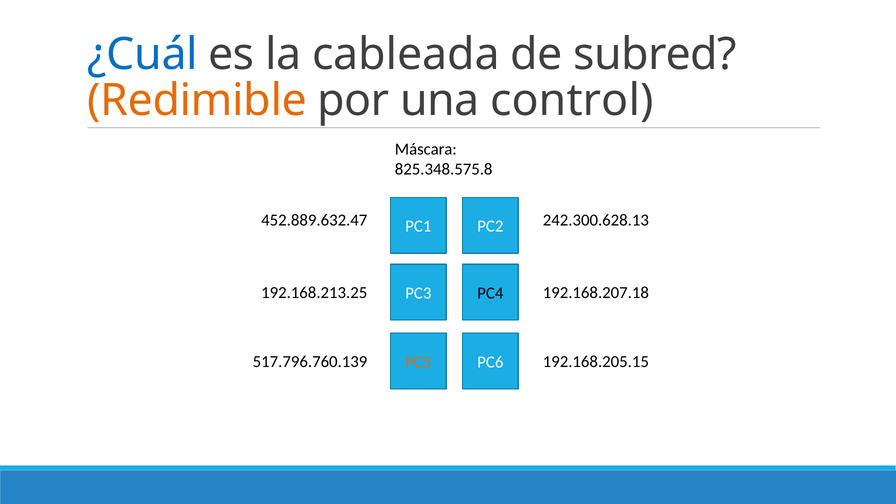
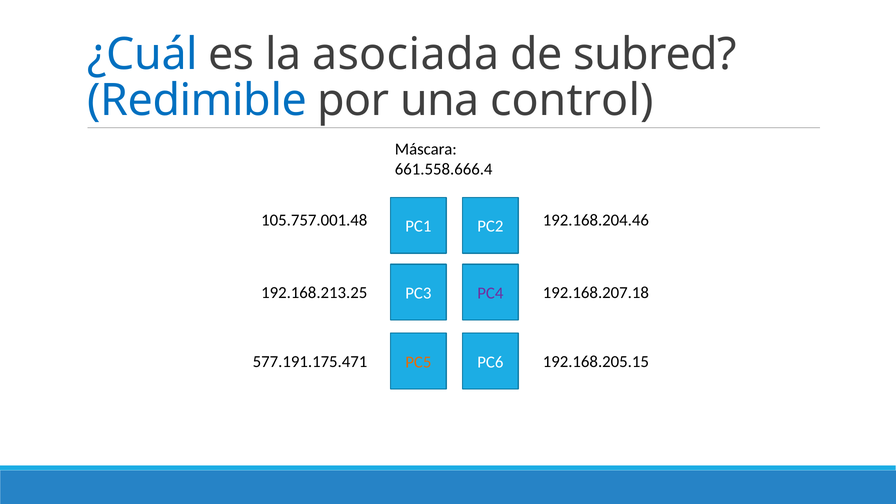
cableada: cableada -> asociada
Redimible colour: orange -> blue
825.348.575.8: 825.348.575.8 -> 661.558.666.4
452.889.632.47: 452.889.632.47 -> 105.757.001.48
242.300.628.13: 242.300.628.13 -> 192.168.204.46
PC4 colour: black -> purple
517.796.760.139: 517.796.760.139 -> 577.191.175.471
